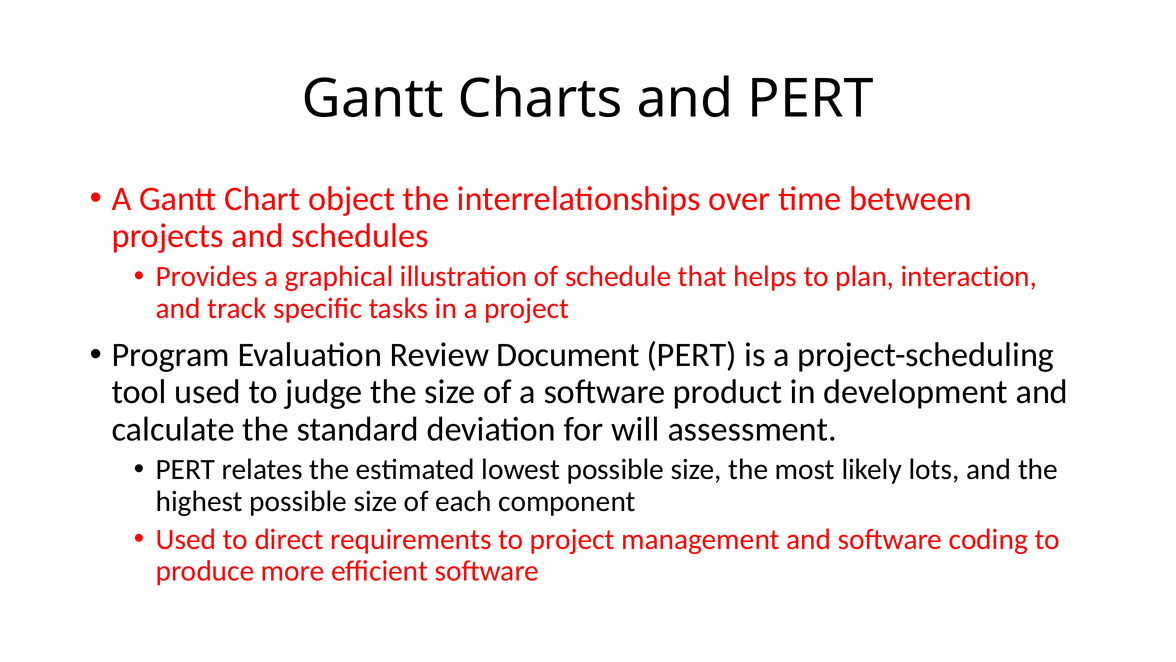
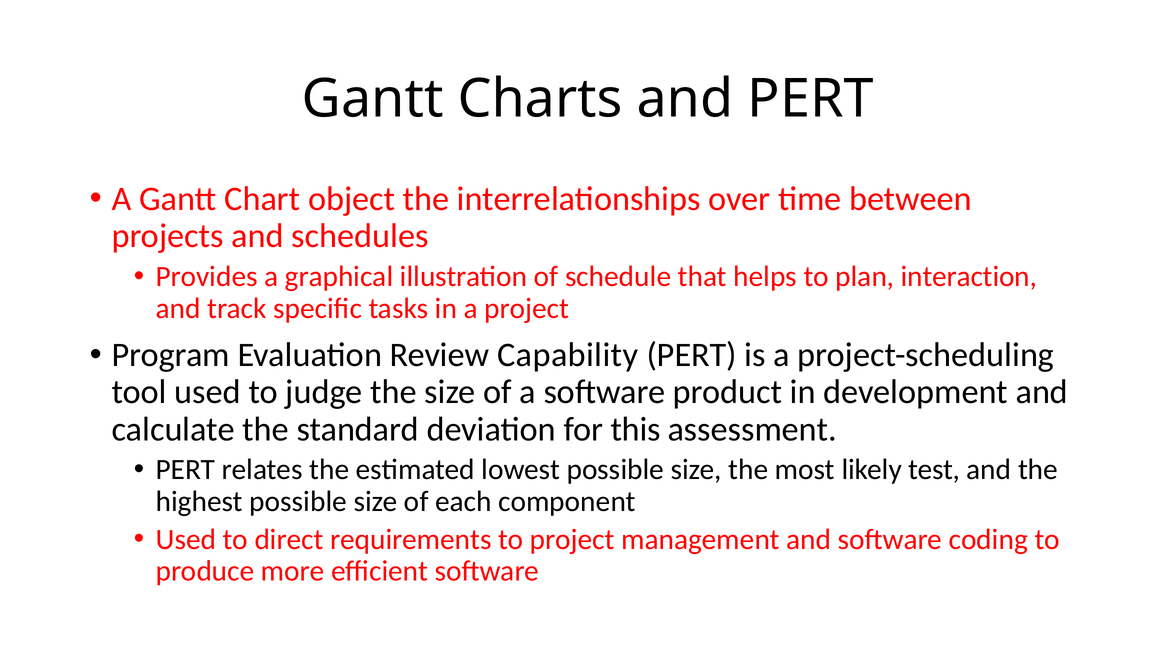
Document: Document -> Capability
will: will -> this
lots: lots -> test
